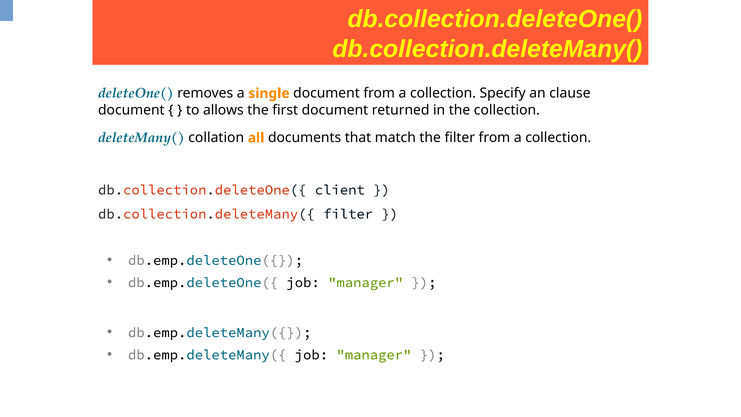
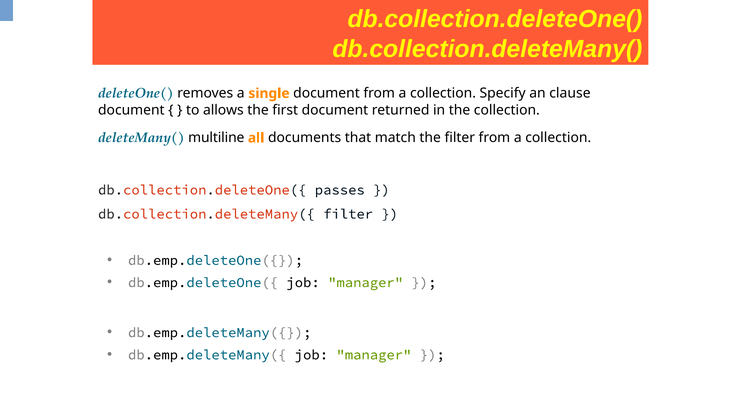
collation: collation -> multiline
client: client -> passes
